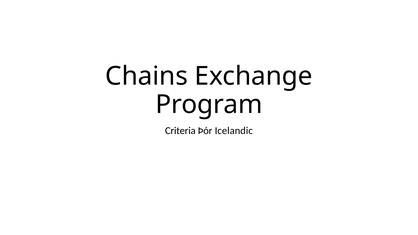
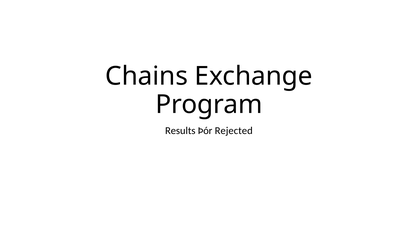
Criteria: Criteria -> Results
Icelandic: Icelandic -> Rejected
